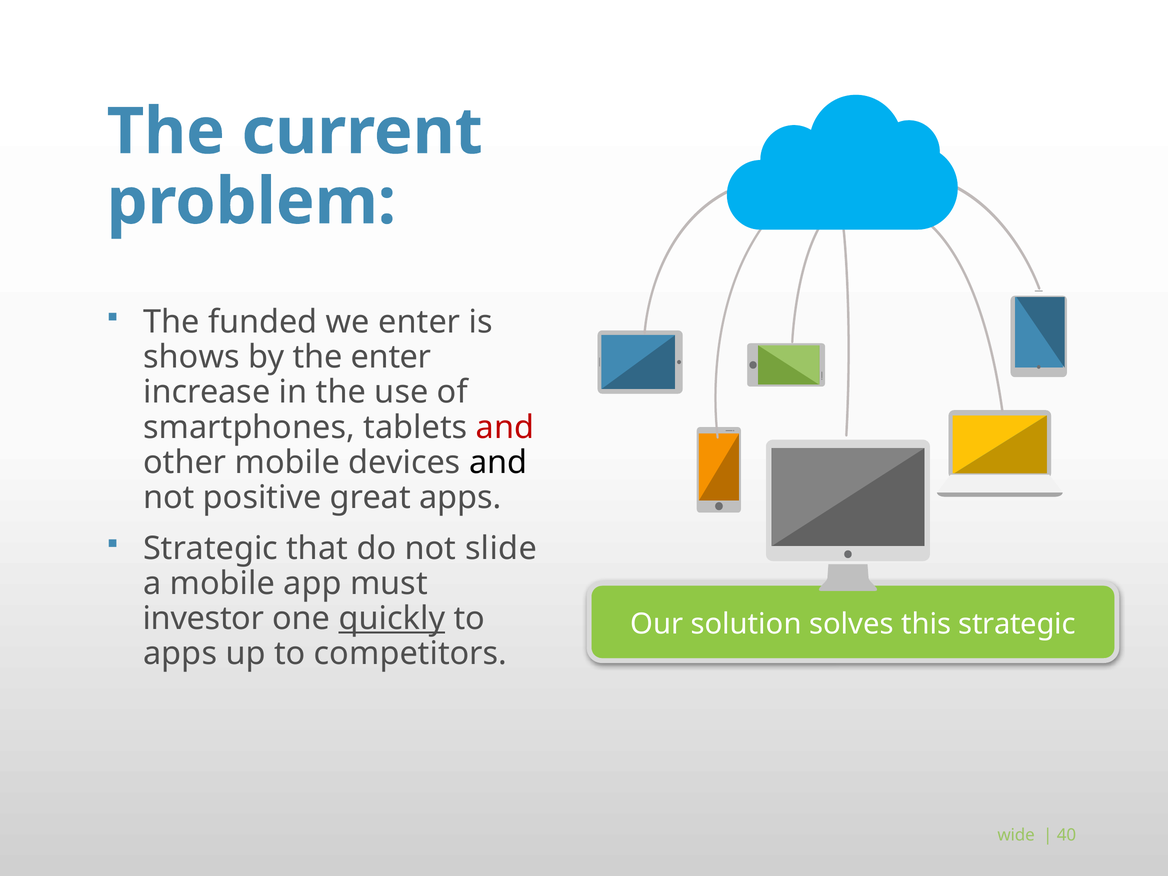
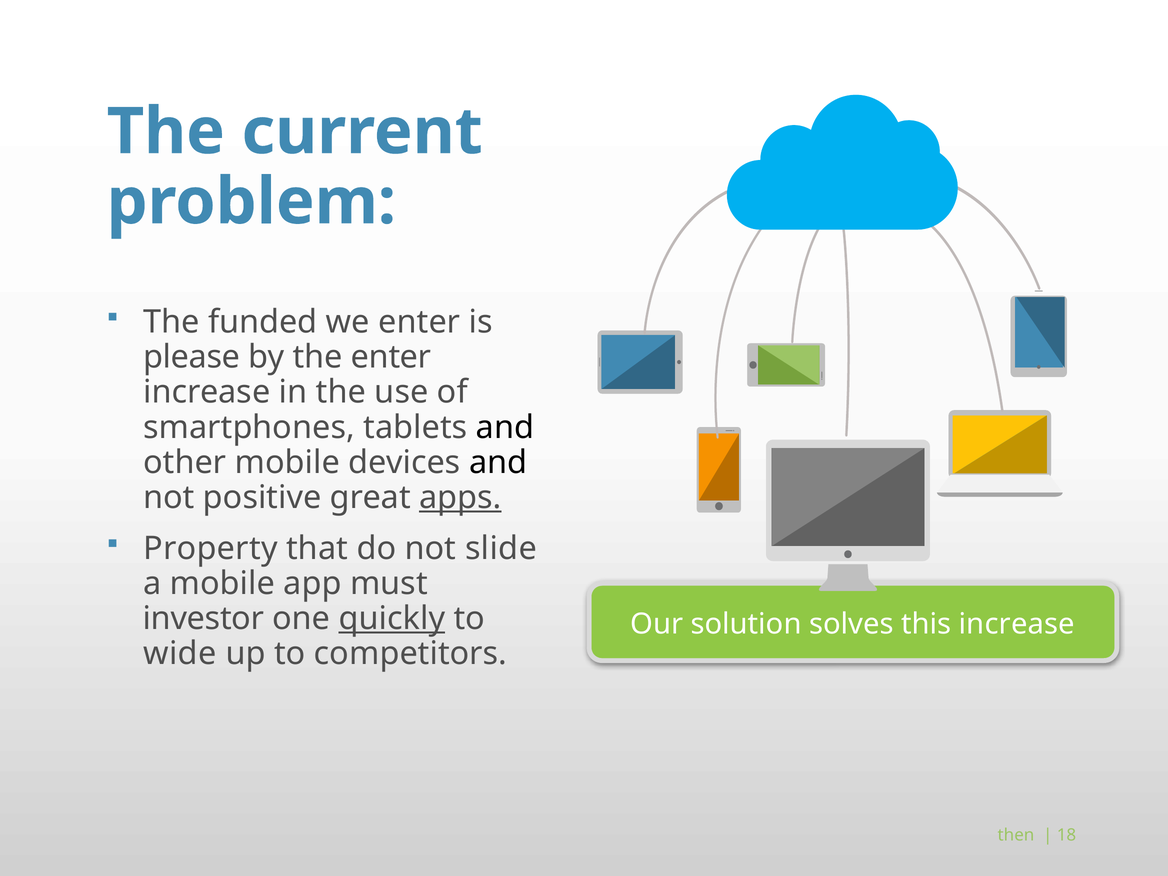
shows: shows -> please
and at (505, 427) colour: red -> black
apps at (460, 497) underline: none -> present
Strategic at (211, 549): Strategic -> Property
this strategic: strategic -> increase
apps at (180, 654): apps -> wide
wide: wide -> then
40: 40 -> 18
